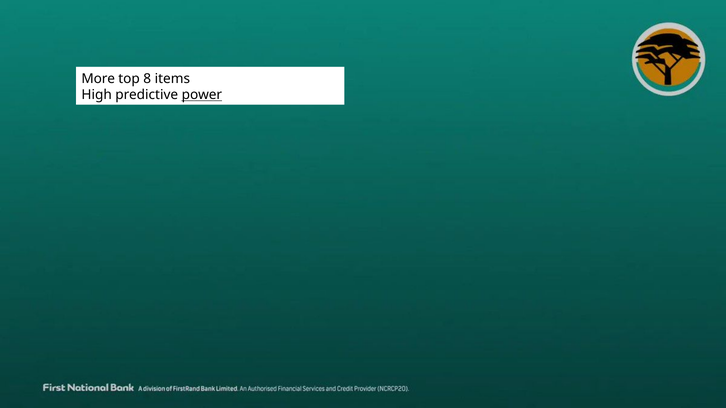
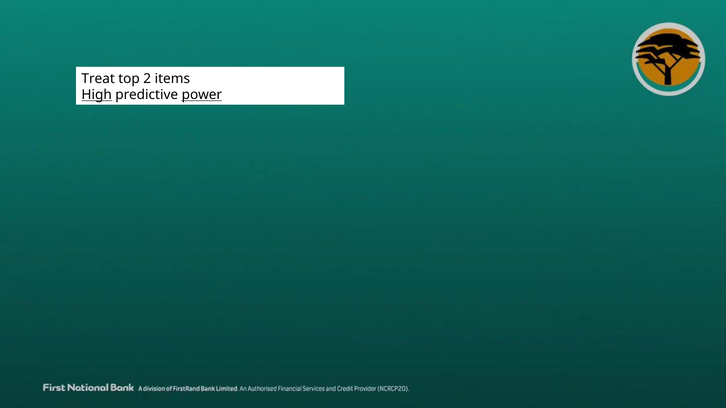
More: More -> Treat
8: 8 -> 2
High underline: none -> present
